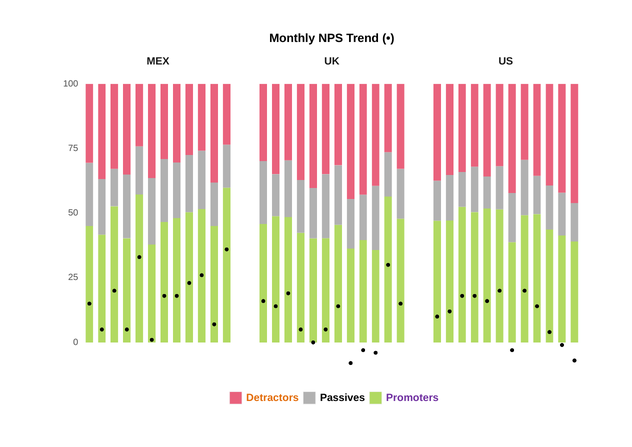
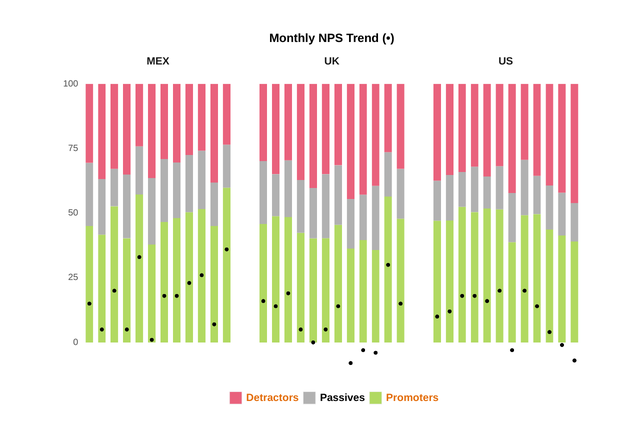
Promoters colour: purple -> orange
